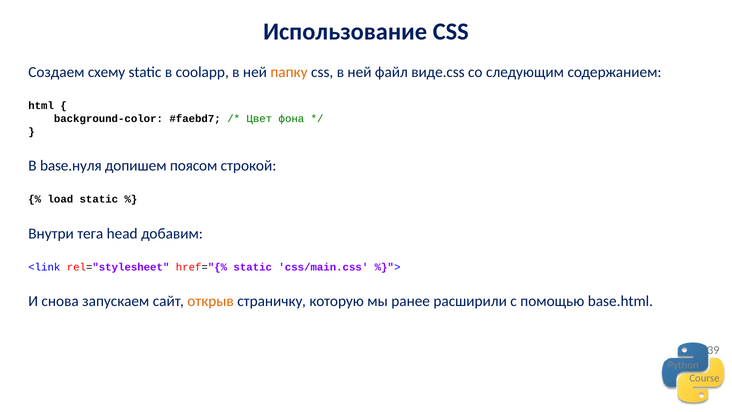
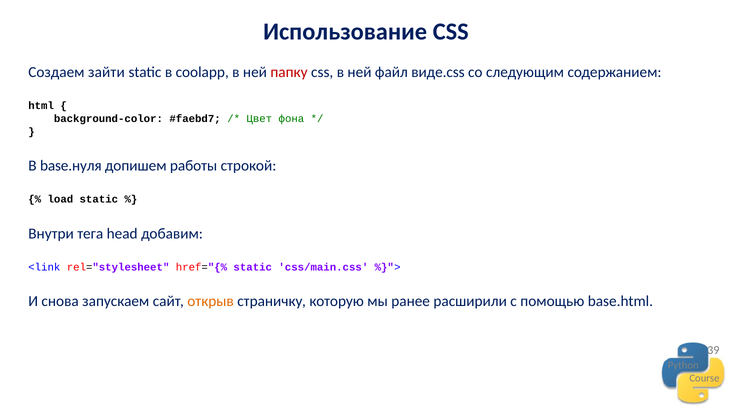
схему: схему -> зайти
папку colour: orange -> red
поясом: поясом -> работы
